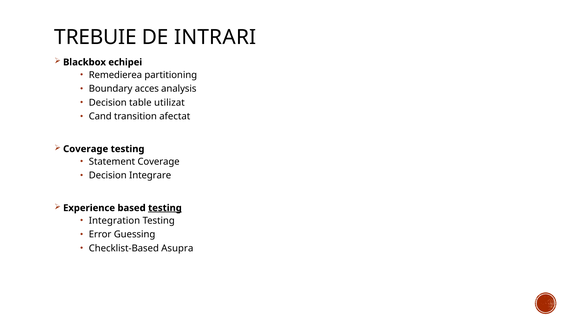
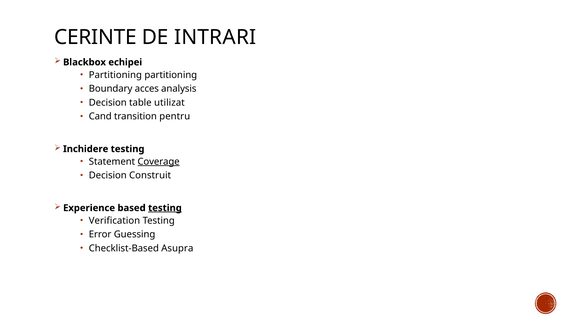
TREBUIE: TREBUIE -> CERINTE
Remedierea at (115, 75): Remedierea -> Partitioning
afectat: afectat -> pentru
Coverage at (86, 149): Coverage -> Inchidere
Coverage at (159, 161) underline: none -> present
Integrare: Integrare -> Construit
Integration: Integration -> Verification
